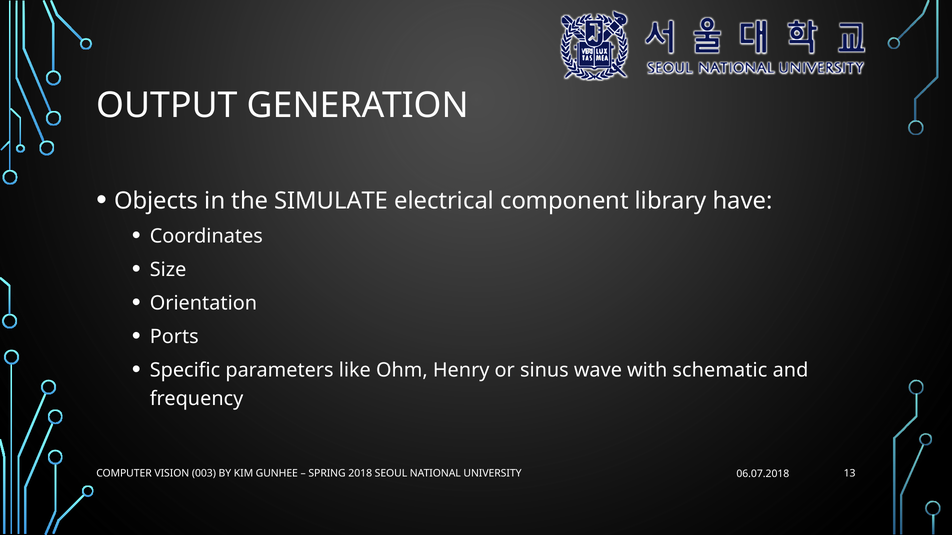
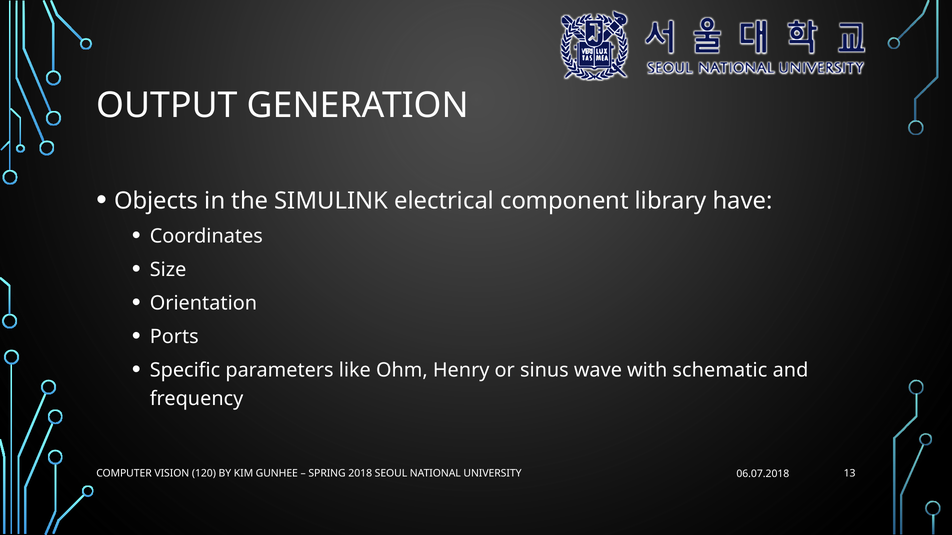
SIMULATE: SIMULATE -> SIMULINK
003: 003 -> 120
